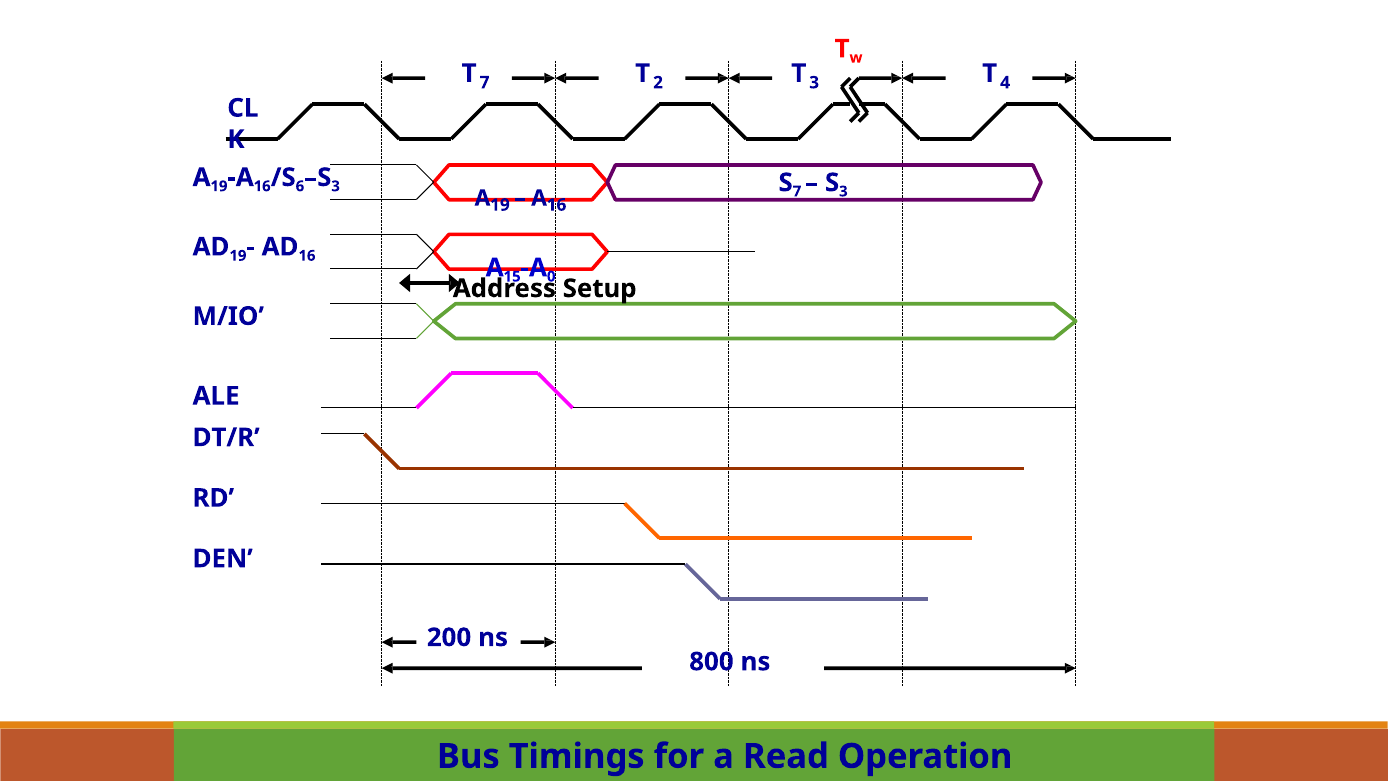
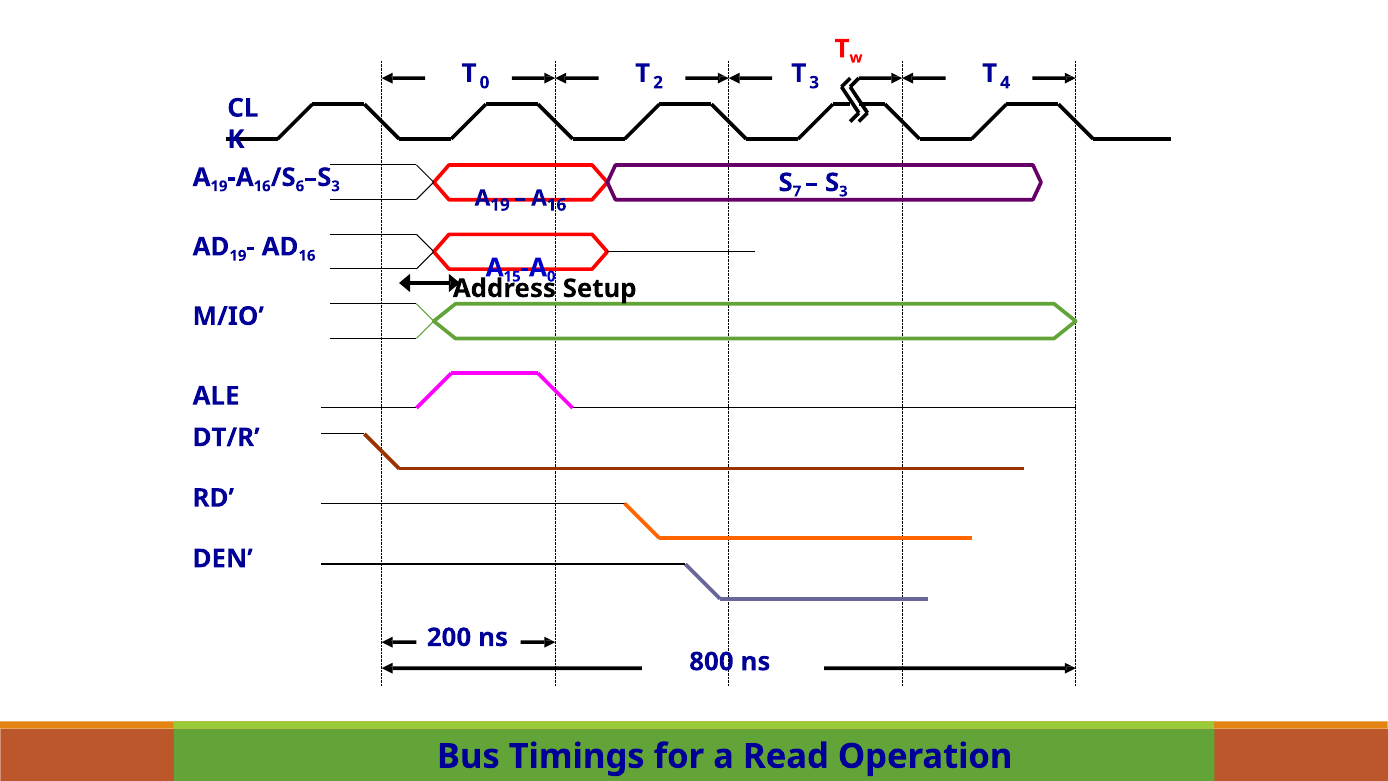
T 7: 7 -> 0
